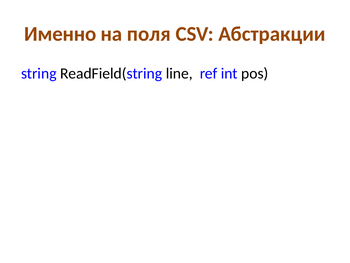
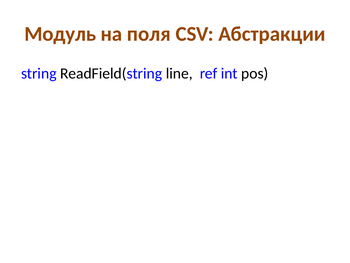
Именно: Именно -> Модуль
